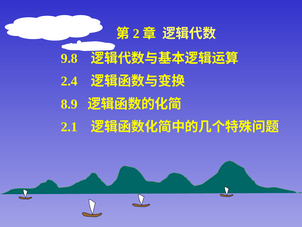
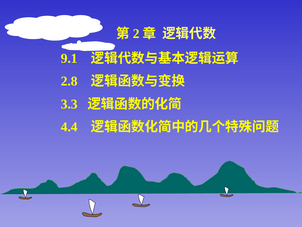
9.8: 9.8 -> 9.1
2.4: 2.4 -> 2.8
8.9: 8.9 -> 3.3
2.1: 2.1 -> 4.4
